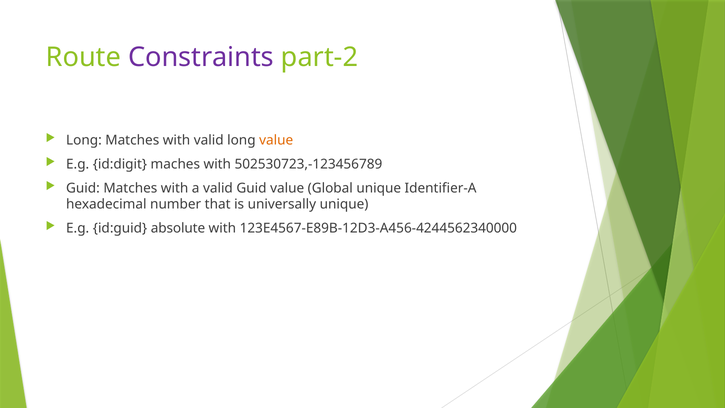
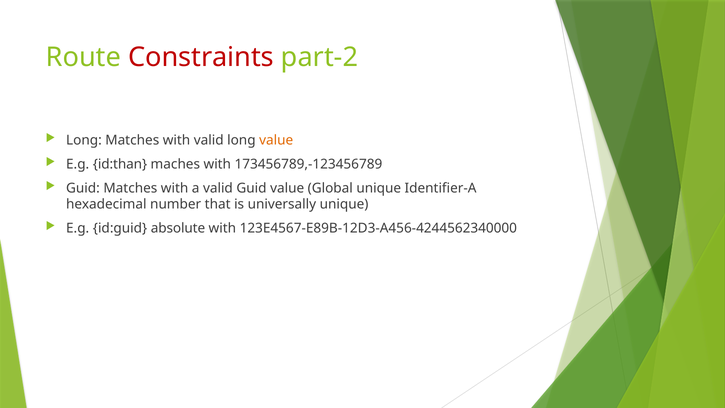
Constraints colour: purple -> red
id:digit: id:digit -> id:than
502530723,-123456789: 502530723,-123456789 -> 173456789,-123456789
